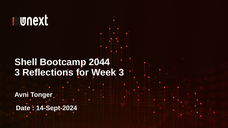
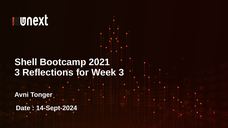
2044: 2044 -> 2021
